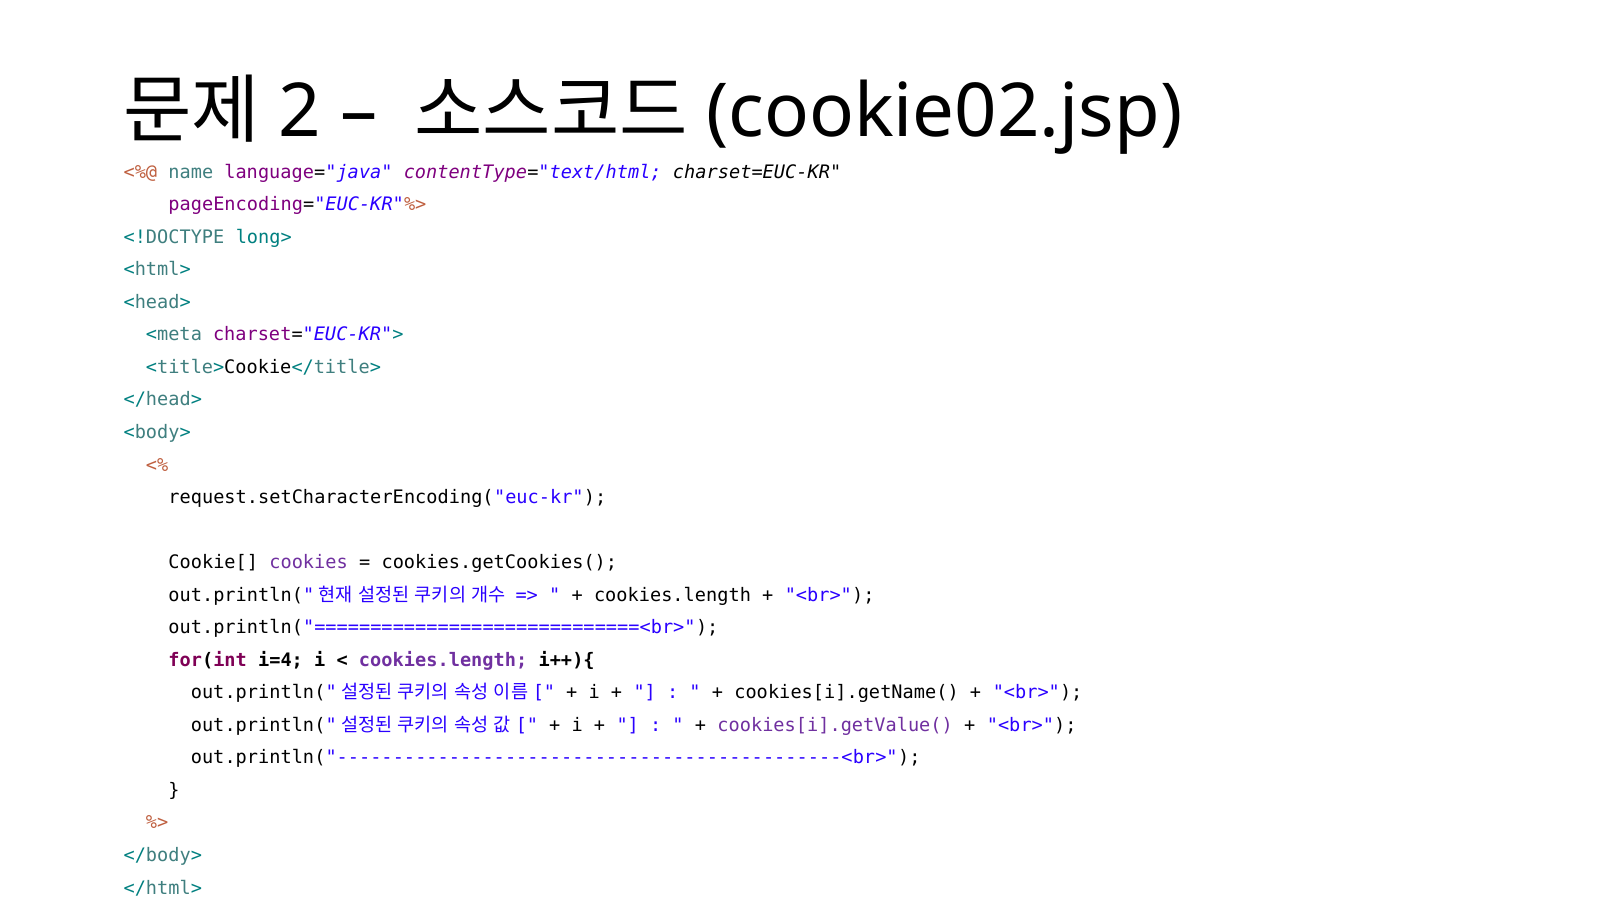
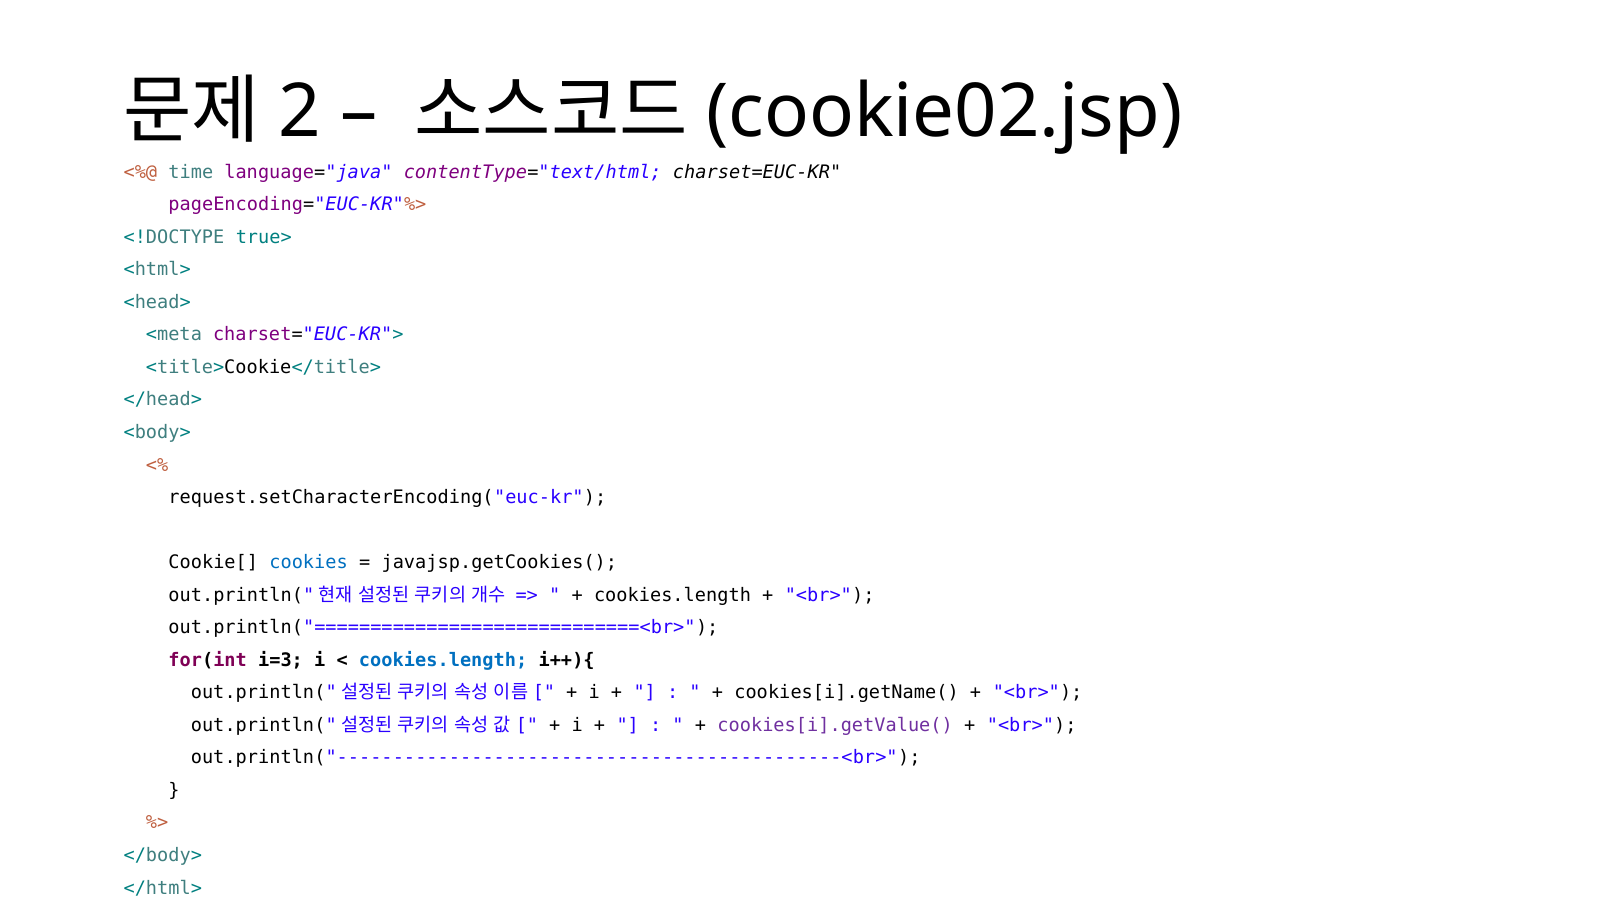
name: name -> time
long>: long> -> true>
cookies colour: purple -> blue
cookies.getCookies(: cookies.getCookies( -> javajsp.getCookies(
i=4: i=4 -> i=3
cookies.length at (443, 660) colour: purple -> blue
